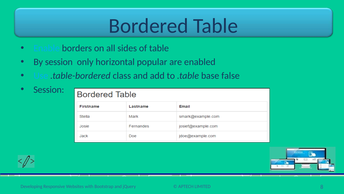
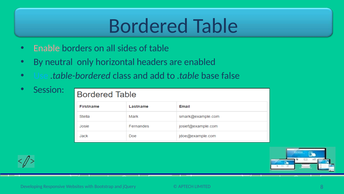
Enable colour: light blue -> pink
By session: session -> neutral
popular: popular -> headers
